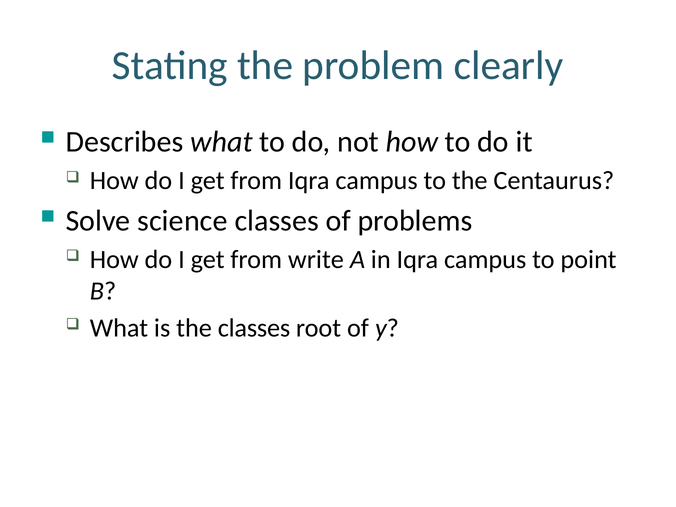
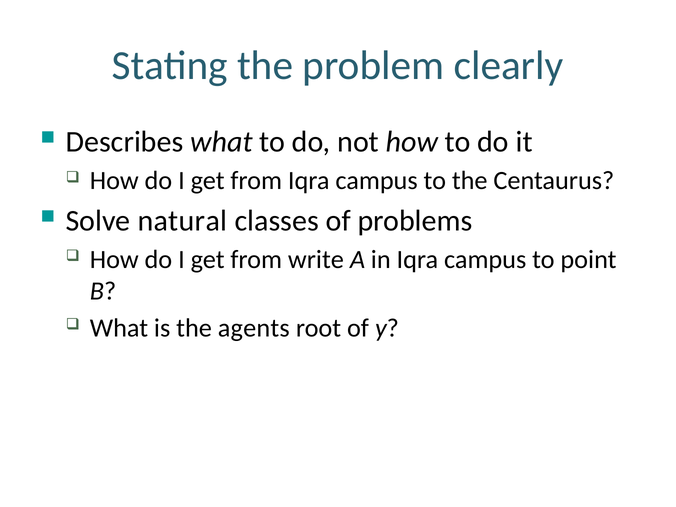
science: science -> natural
the classes: classes -> agents
